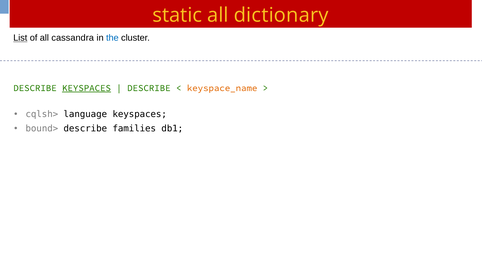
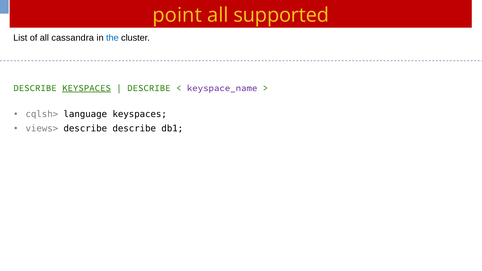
static: static -> point
dictionary: dictionary -> supported
List underline: present -> none
keyspace_name colour: orange -> purple
bound>: bound> -> views>
describe families: families -> describe
